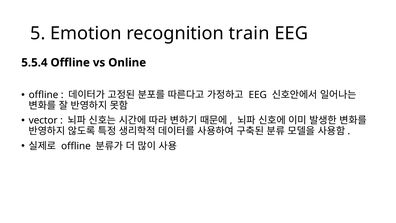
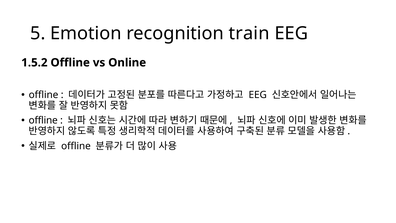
5.5.4: 5.5.4 -> 1.5.2
vector at (43, 120): vector -> offline
